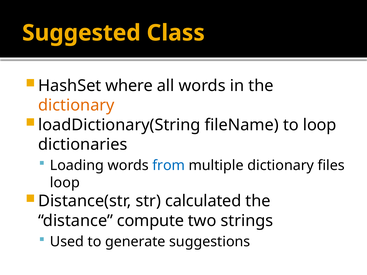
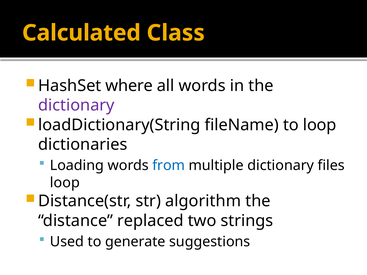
Suggested: Suggested -> Calculated
dictionary at (76, 105) colour: orange -> purple
calculated: calculated -> algorithm
compute: compute -> replaced
